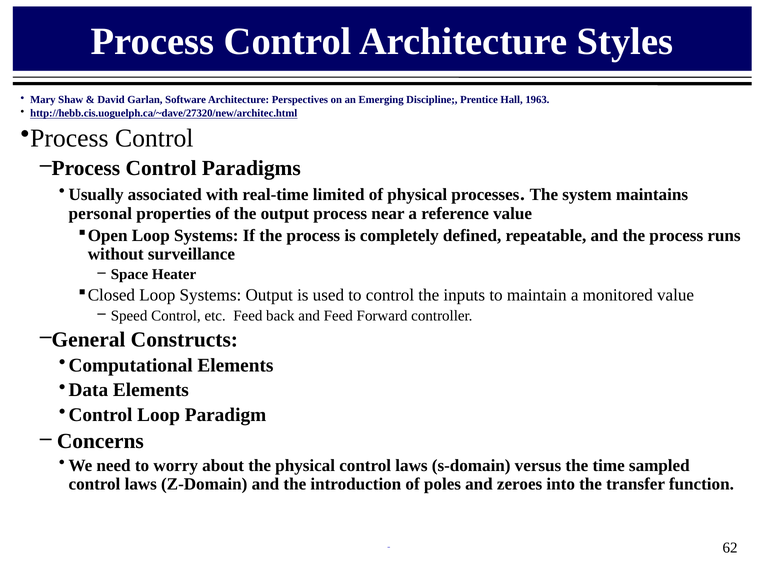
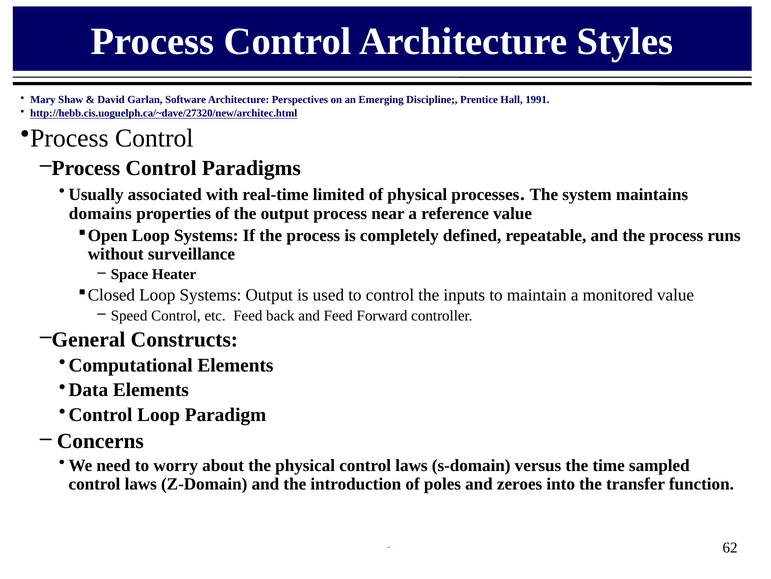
1963: 1963 -> 1991
personal: personal -> domains
